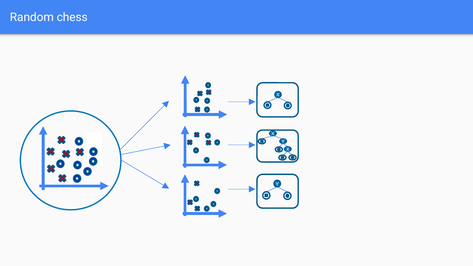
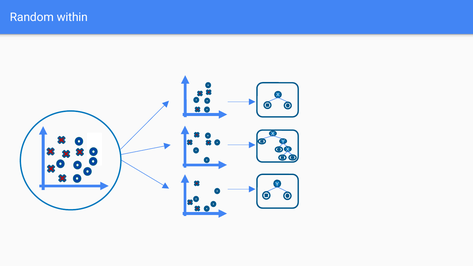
chess: chess -> within
